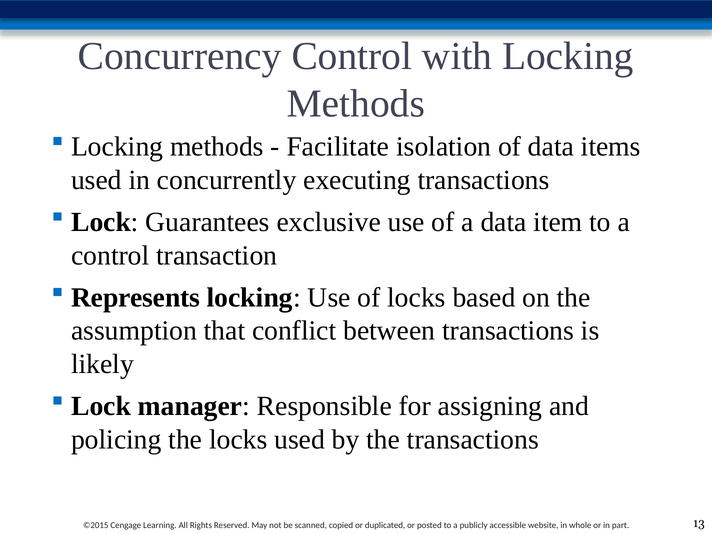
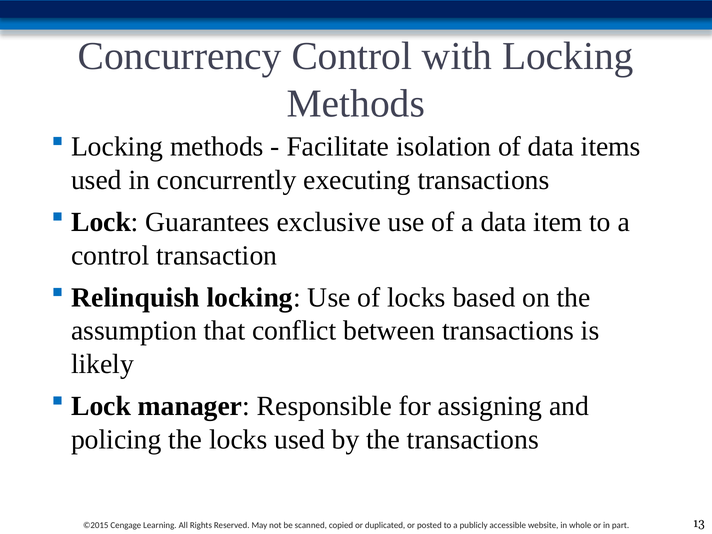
Represents: Represents -> Relinquish
